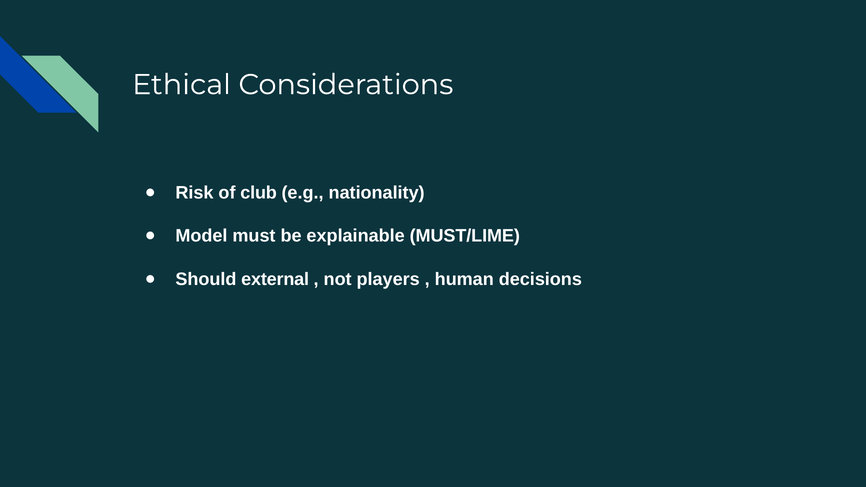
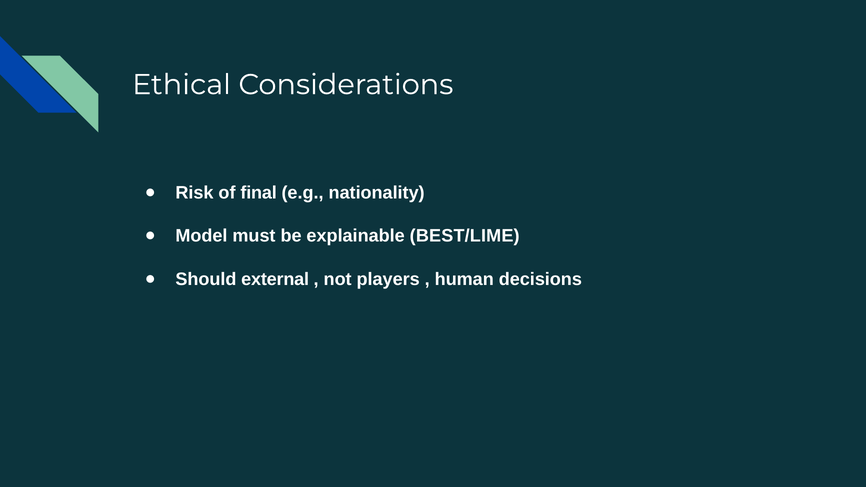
club: club -> final
MUST/LIME: MUST/LIME -> BEST/LIME
